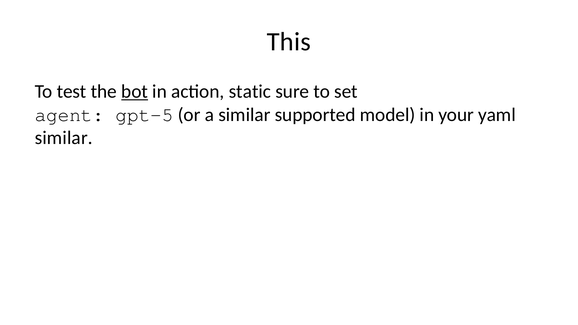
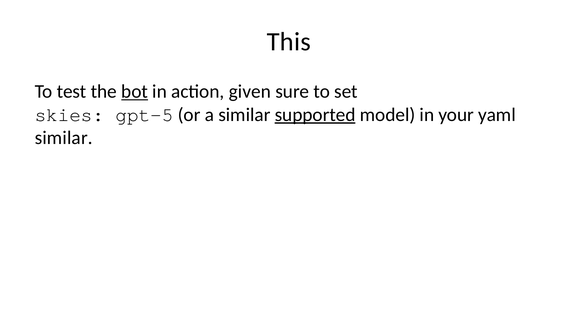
static: static -> given
agent: agent -> skies
supported underline: none -> present
